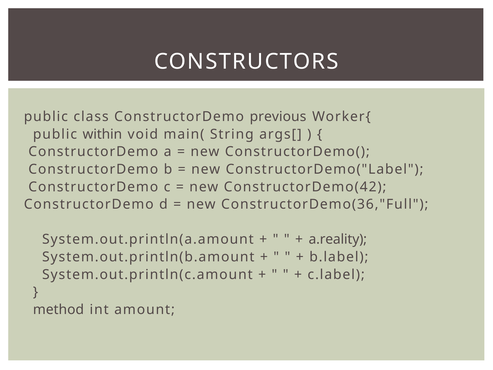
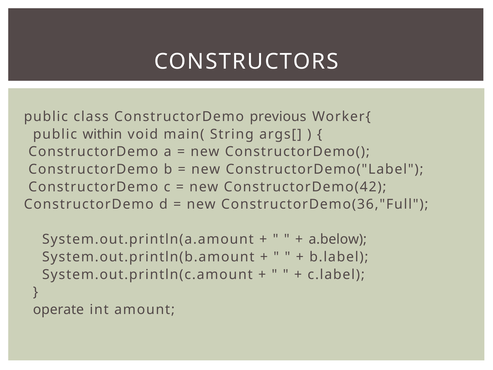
a.reality: a.reality -> a.below
method: method -> operate
